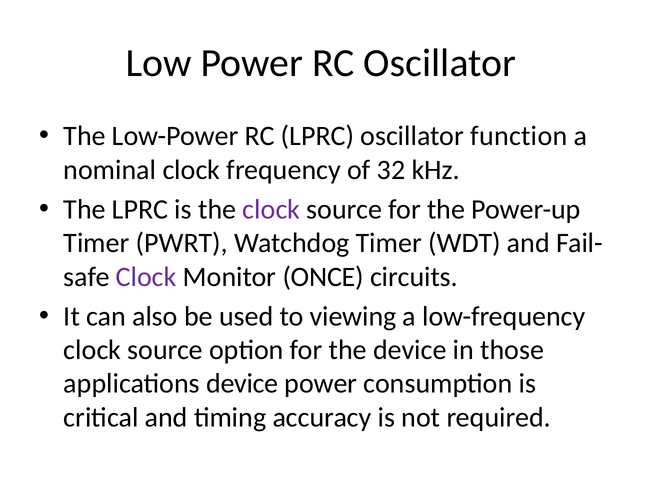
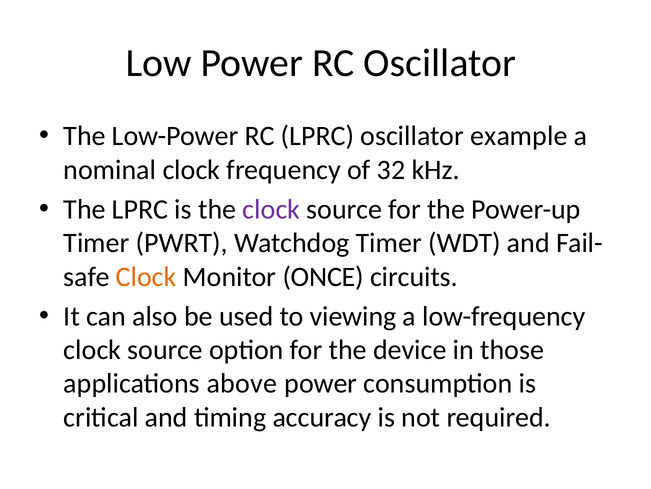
function: function -> example
Clock at (146, 276) colour: purple -> orange
applications device: device -> above
